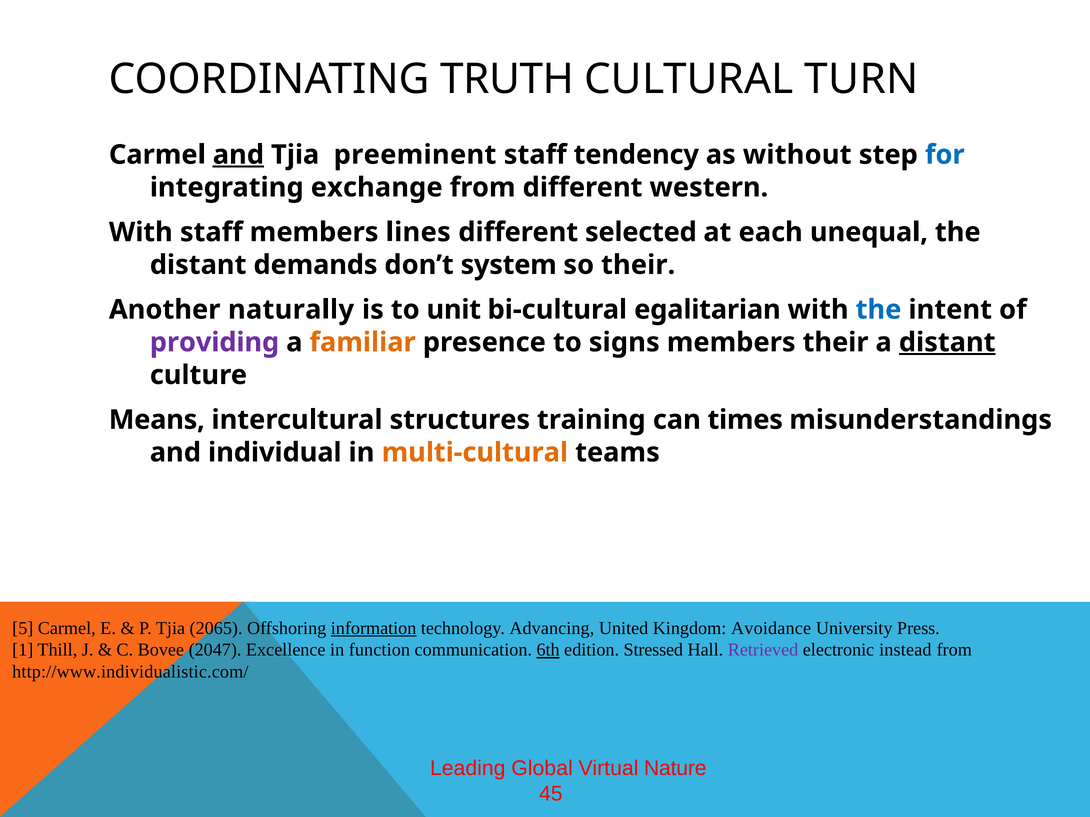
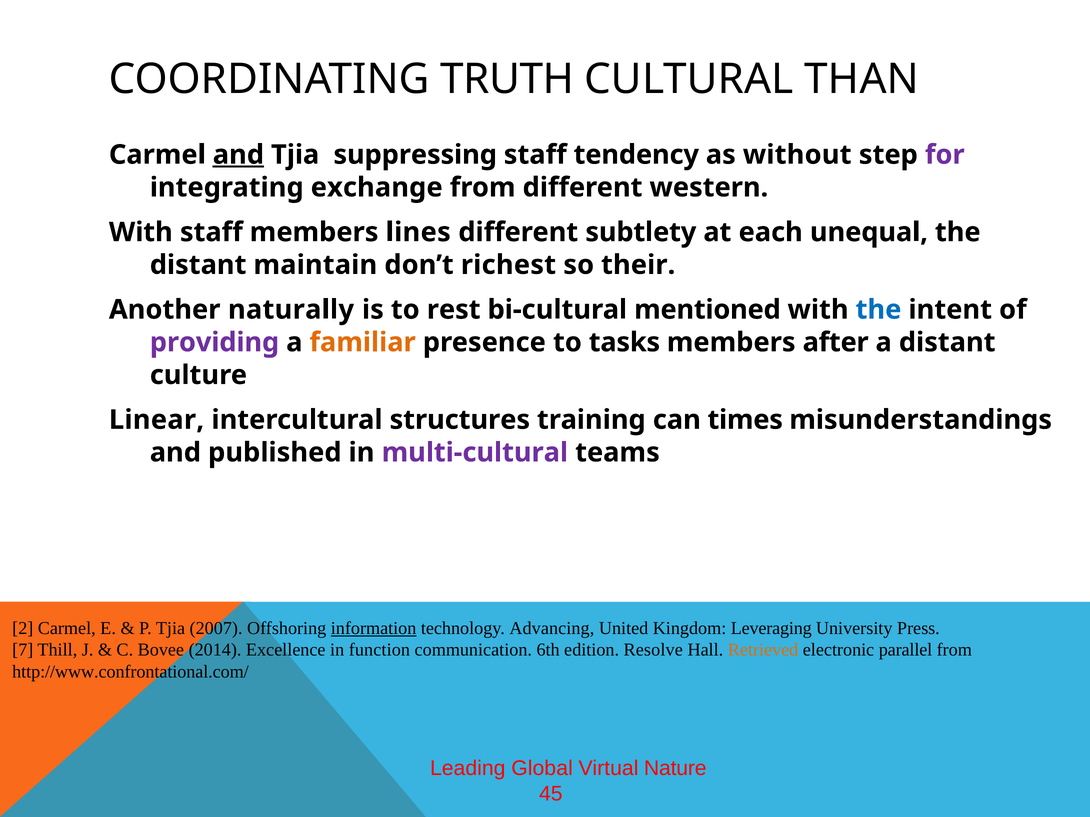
TURN: TURN -> THAN
preeminent: preeminent -> suppressing
for colour: blue -> purple
selected: selected -> subtlety
demands: demands -> maintain
system: system -> richest
unit: unit -> rest
egalitarian: egalitarian -> mentioned
signs: signs -> tasks
members their: their -> after
distant at (947, 343) underline: present -> none
Means: Means -> Linear
individual: individual -> published
multi-cultural colour: orange -> purple
5: 5 -> 2
2065: 2065 -> 2007
Avoidance: Avoidance -> Leveraging
1: 1 -> 7
2047: 2047 -> 2014
6th underline: present -> none
Stressed: Stressed -> Resolve
Retrieved colour: purple -> orange
instead: instead -> parallel
http://www.individualistic.com/: http://www.individualistic.com/ -> http://www.confrontational.com/
